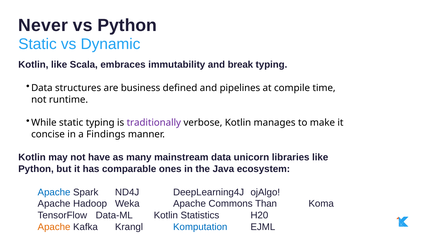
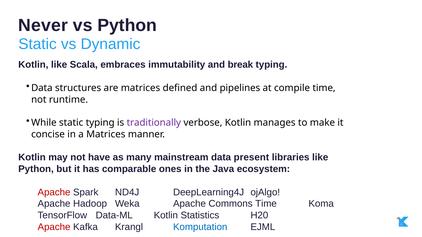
are business: business -> matrices
a Findings: Findings -> Matrices
unicorn: unicorn -> present
Apache at (54, 192) colour: blue -> red
Commons Than: Than -> Time
Apache at (54, 227) colour: orange -> red
